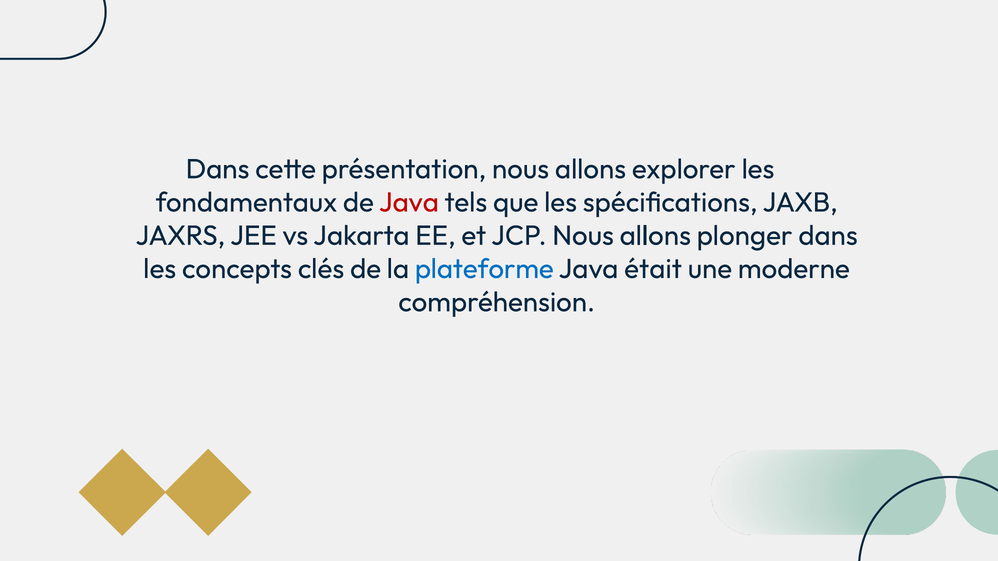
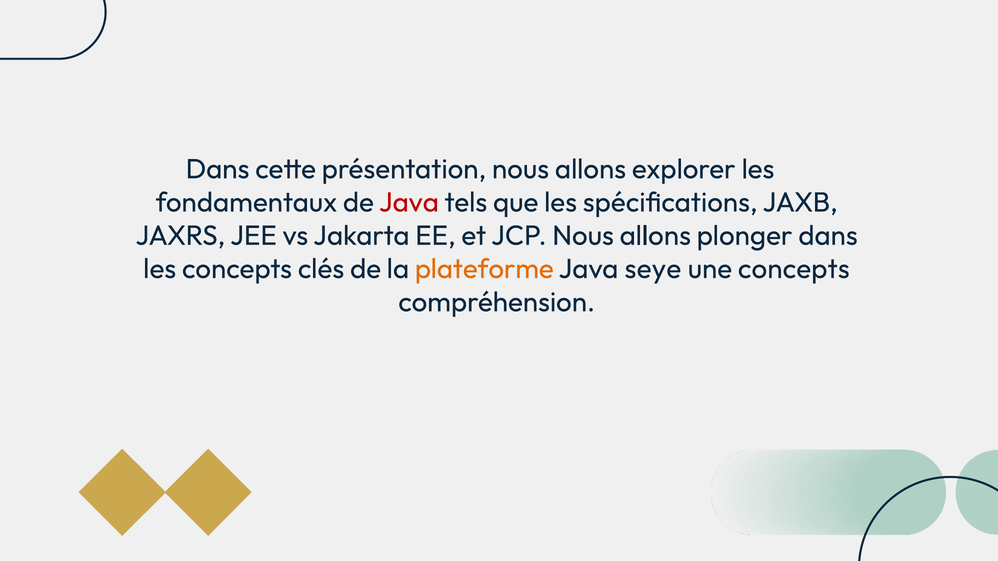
plateforme colour: blue -> orange
était: était -> seye
une moderne: moderne -> concepts
